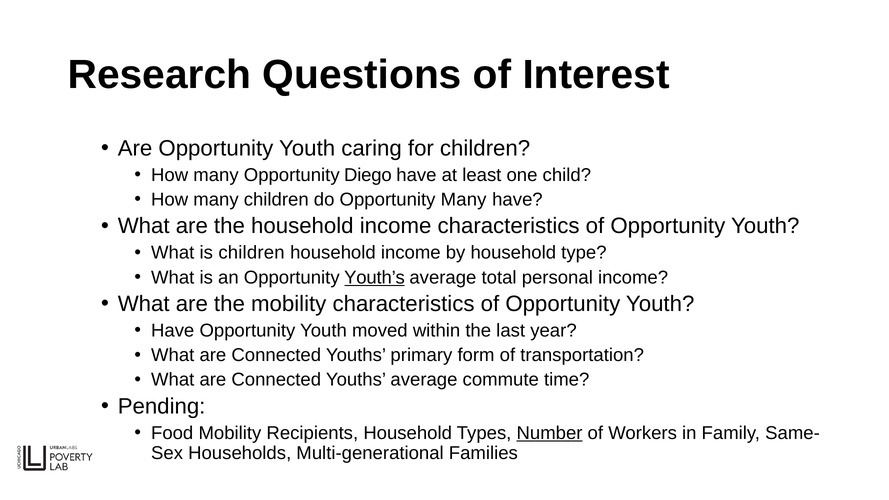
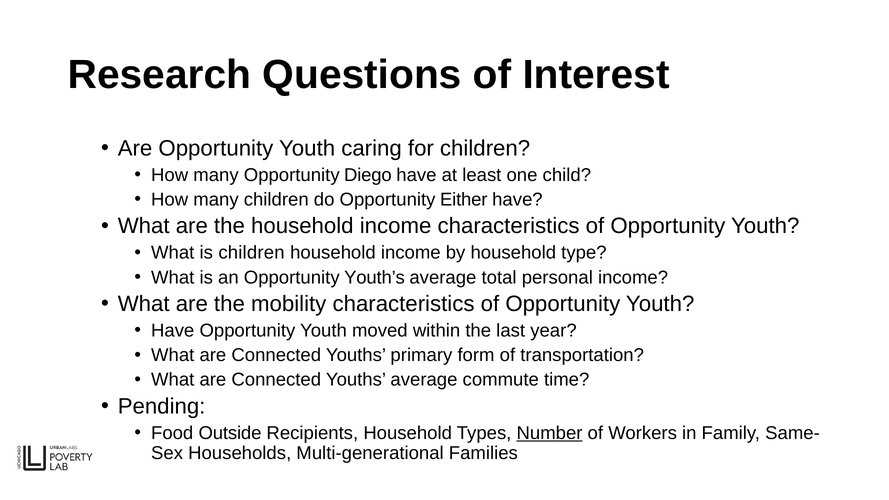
Opportunity Many: Many -> Either
Youth’s underline: present -> none
Food Mobility: Mobility -> Outside
